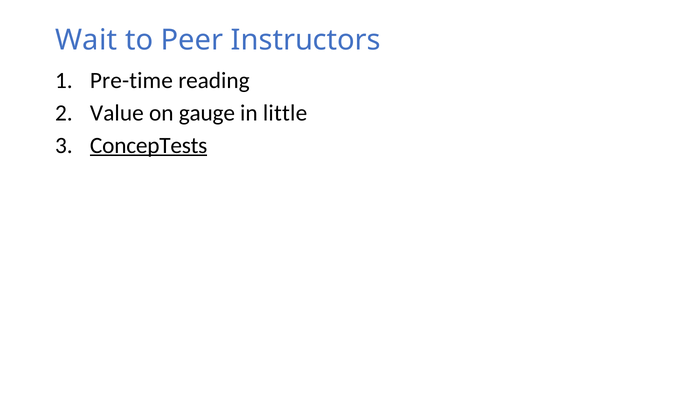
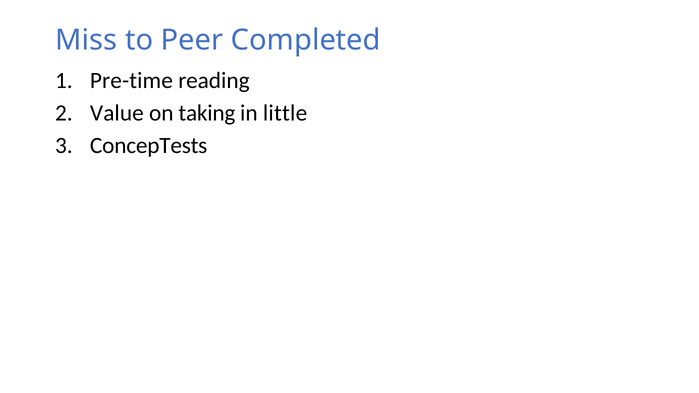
Wait: Wait -> Miss
Instructors: Instructors -> Completed
gauge: gauge -> taking
ConcepTests underline: present -> none
